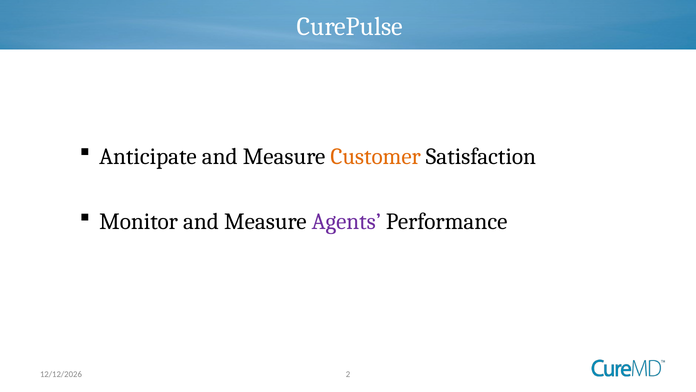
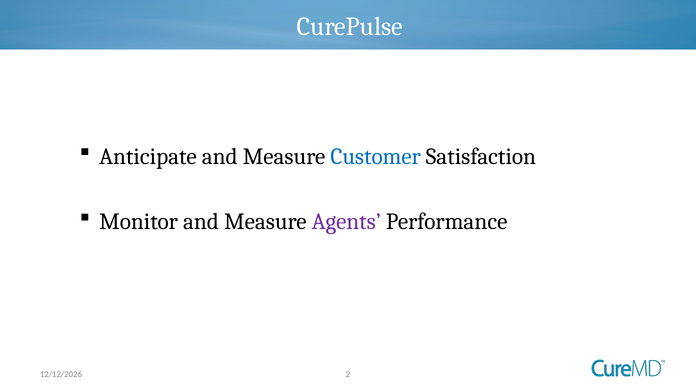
Customer colour: orange -> blue
